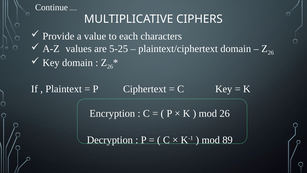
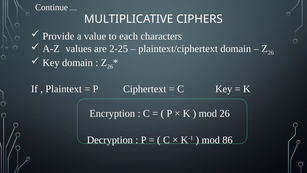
5-25: 5-25 -> 2-25
89: 89 -> 86
